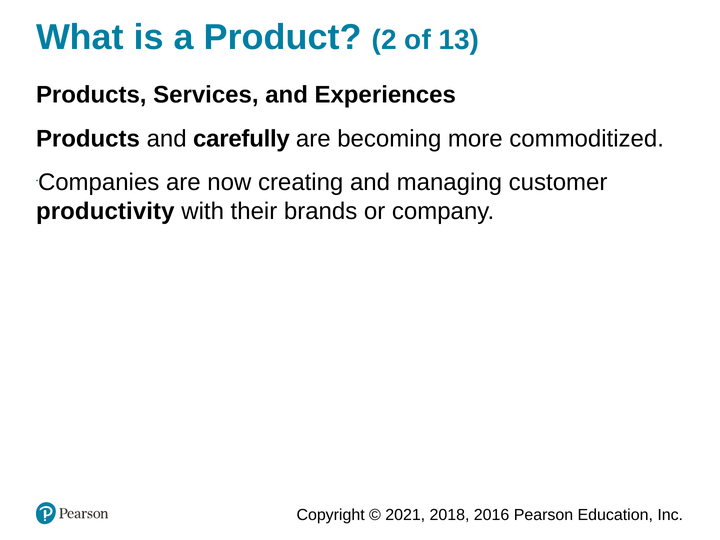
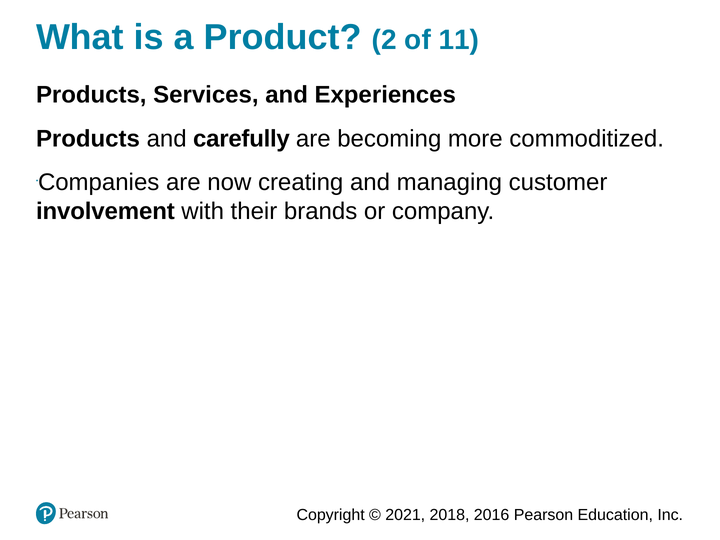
13: 13 -> 11
productivity: productivity -> involvement
